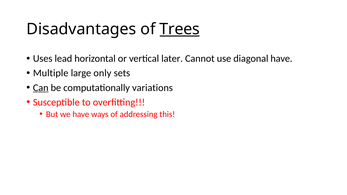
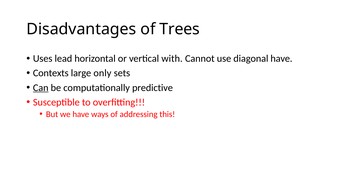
Trees underline: present -> none
later: later -> with
Multiple: Multiple -> Contexts
variations: variations -> predictive
